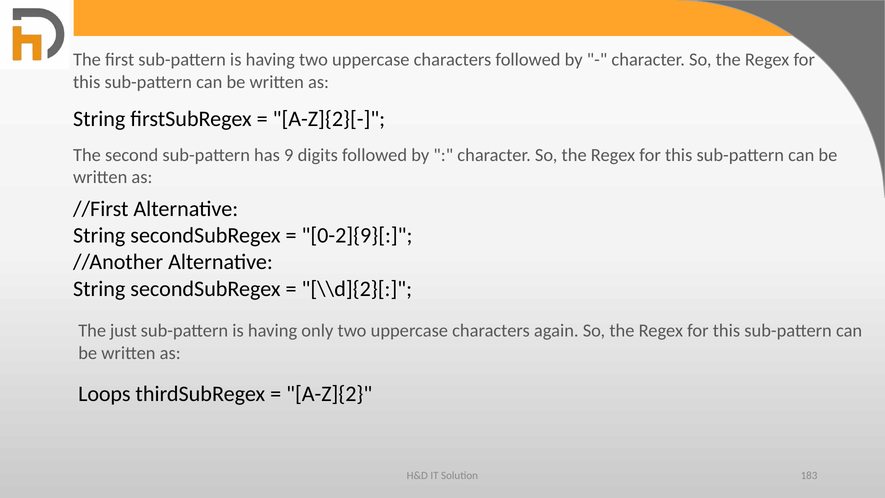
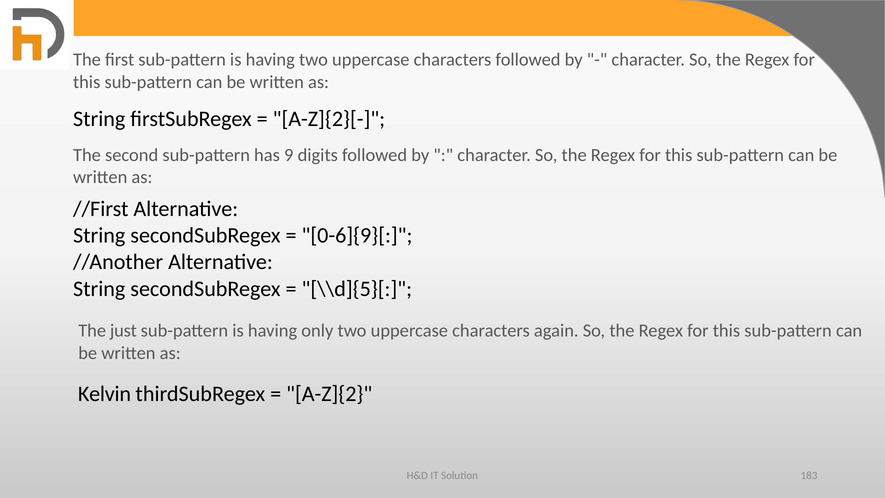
0-2]{9}[: 0-2]{9}[ -> 0-6]{9}[
\\d]{2}[: \\d]{2}[ -> \\d]{5}[
Loops: Loops -> Kelvin
